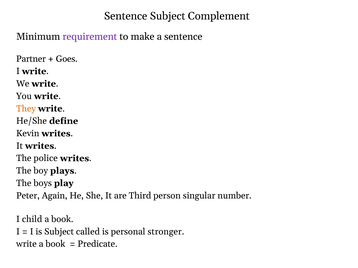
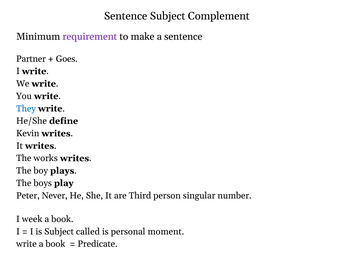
They colour: orange -> blue
police: police -> works
Again: Again -> Never
child: child -> week
stronger: stronger -> moment
